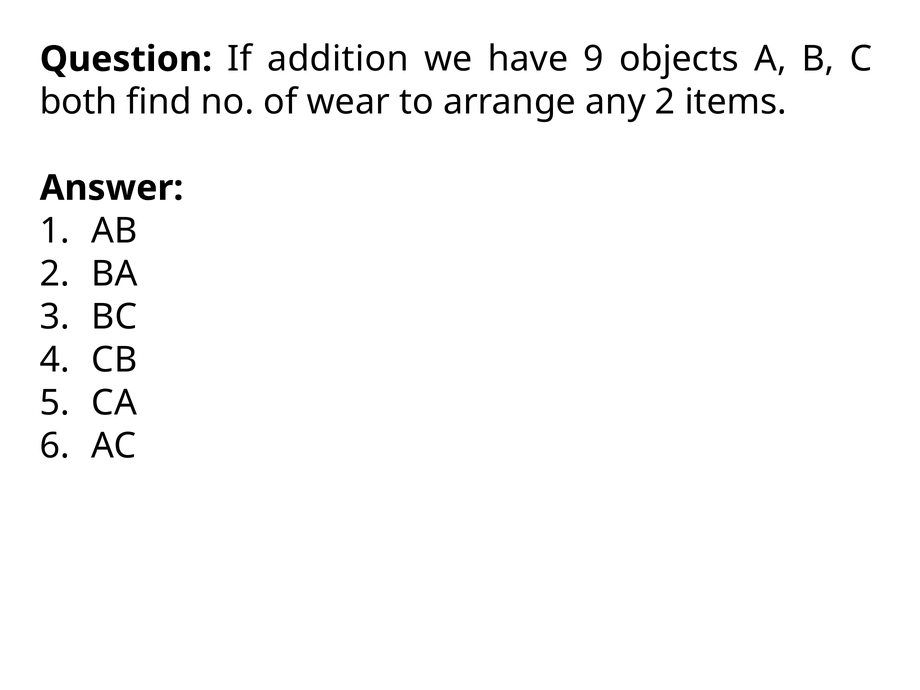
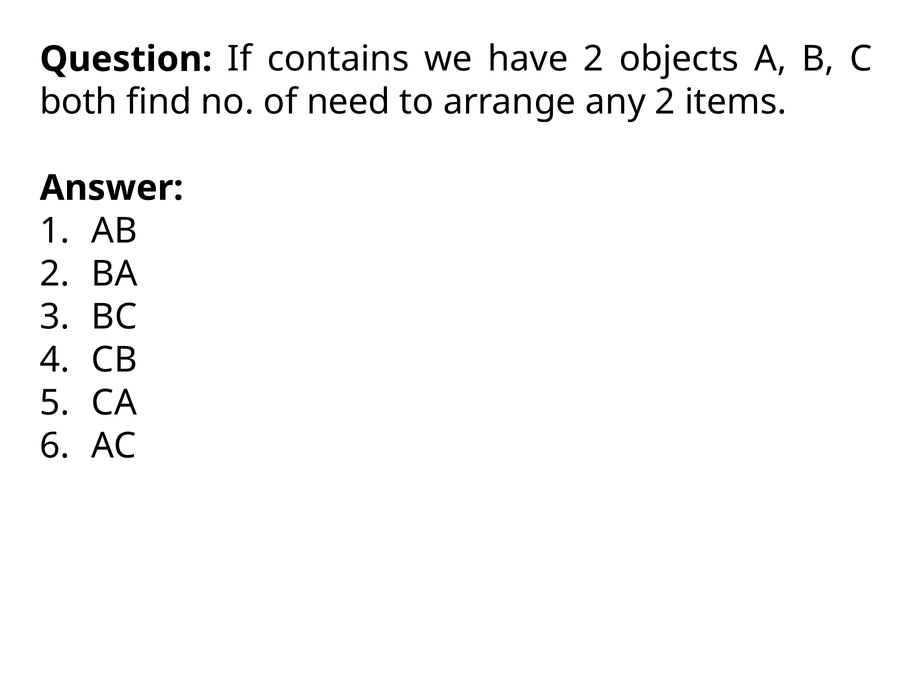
addition: addition -> contains
have 9: 9 -> 2
wear: wear -> need
